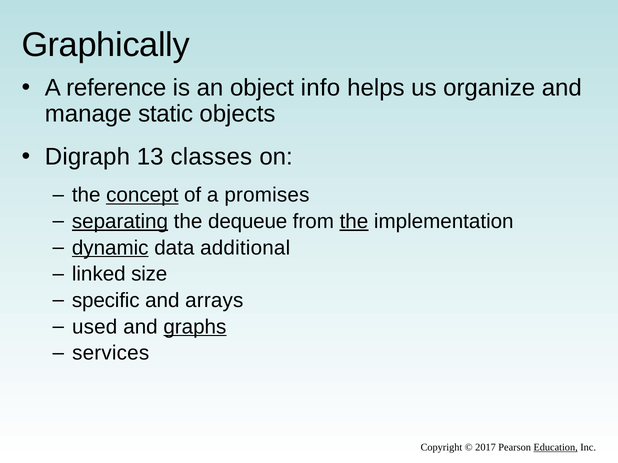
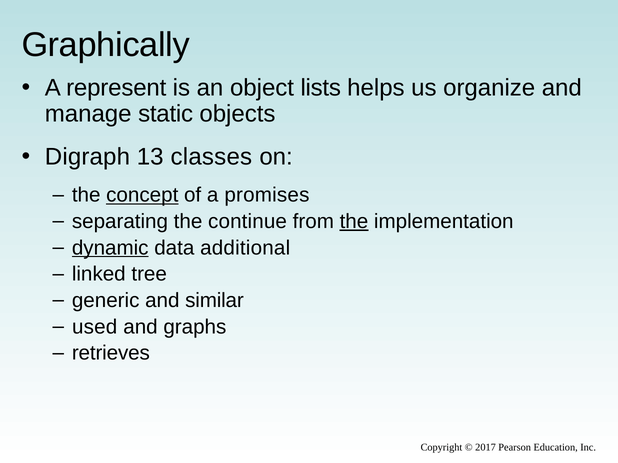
reference: reference -> represent
info: info -> lists
separating underline: present -> none
dequeue: dequeue -> continue
size: size -> tree
specific: specific -> generic
arrays: arrays -> similar
graphs underline: present -> none
services: services -> retrieves
Education underline: present -> none
